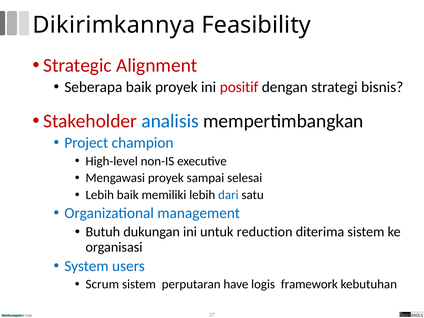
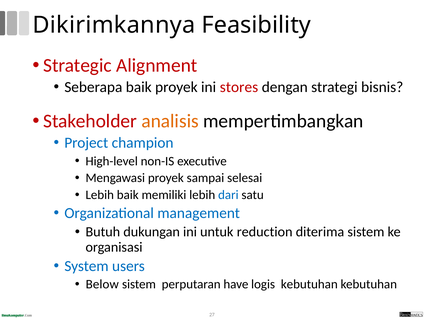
positif: positif -> stores
analisis colour: blue -> orange
Scrum: Scrum -> Below
logis framework: framework -> kebutuhan
